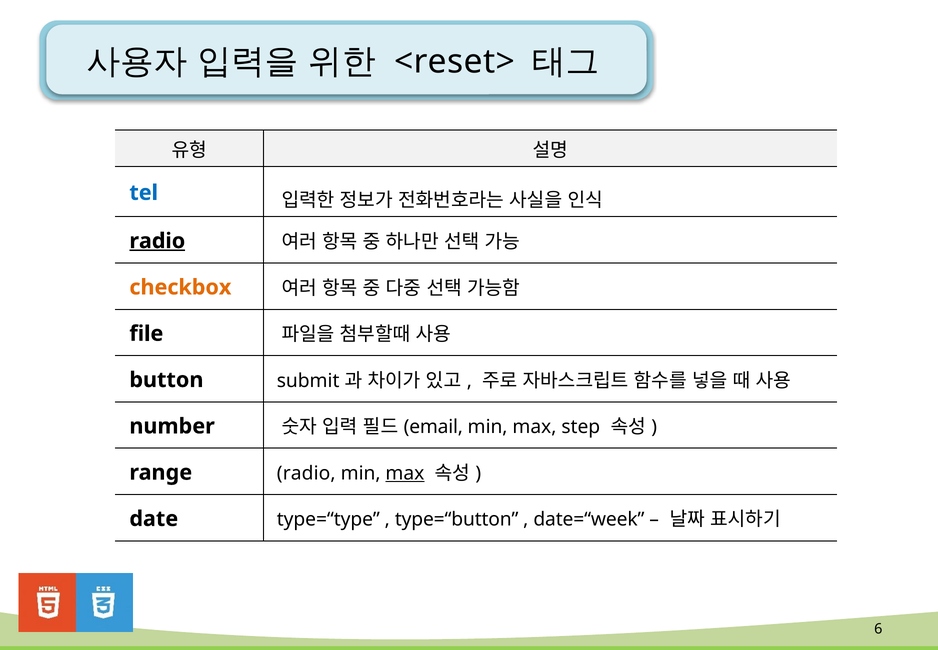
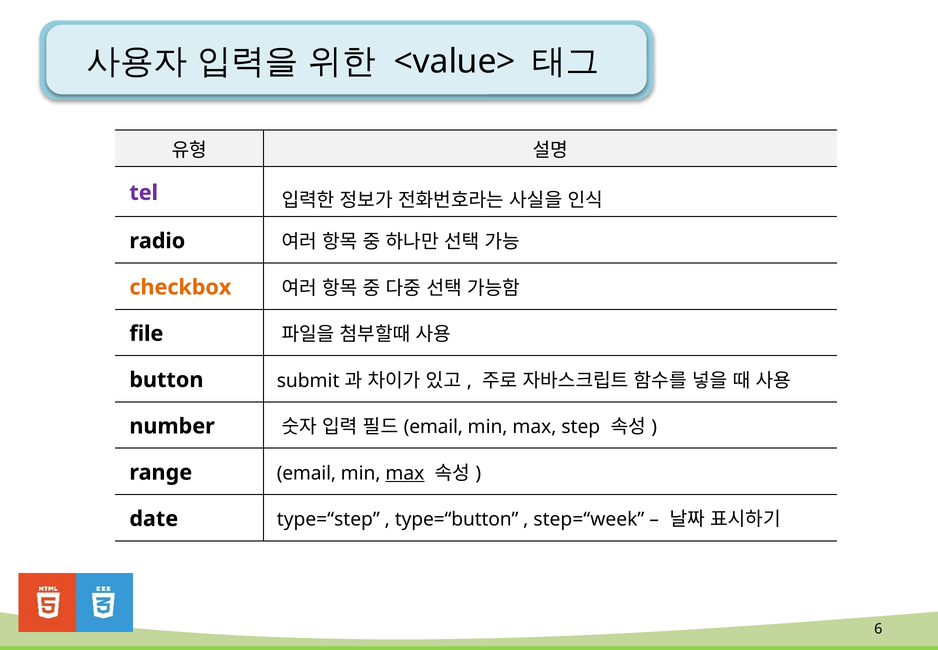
<reset>: <reset> -> <value>
tel colour: blue -> purple
radio at (157, 241) underline: present -> none
range radio: radio -> email
type=“type: type=“type -> type=“step
date=“week: date=“week -> step=“week
